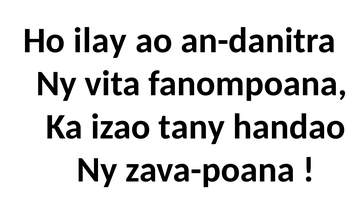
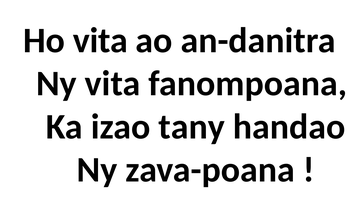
Ho ilay: ilay -> vita
